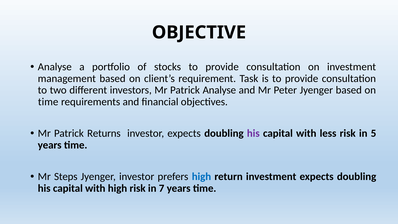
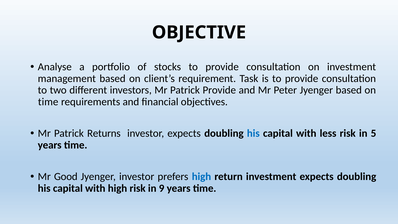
Patrick Analyse: Analyse -> Provide
his at (253, 133) colour: purple -> blue
Steps: Steps -> Good
7: 7 -> 9
